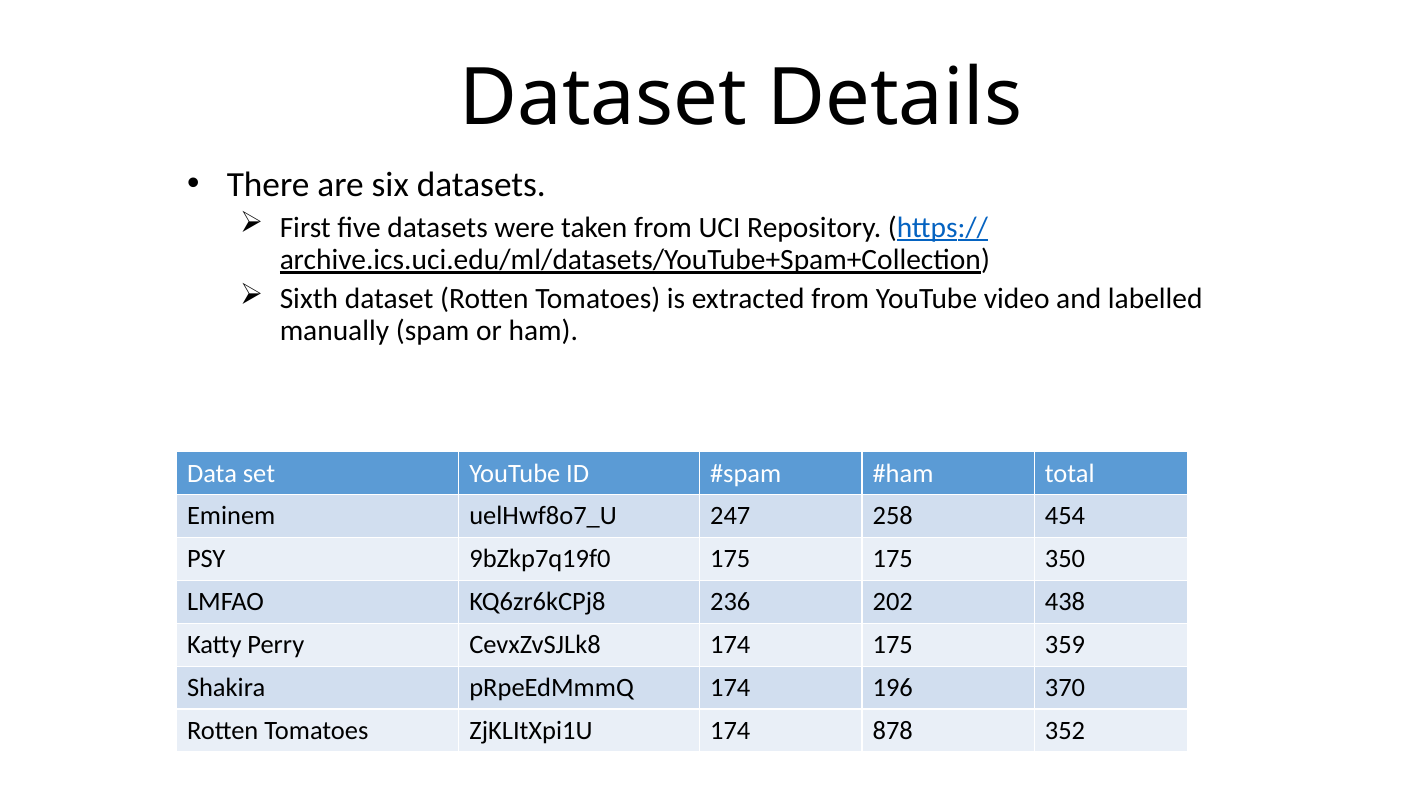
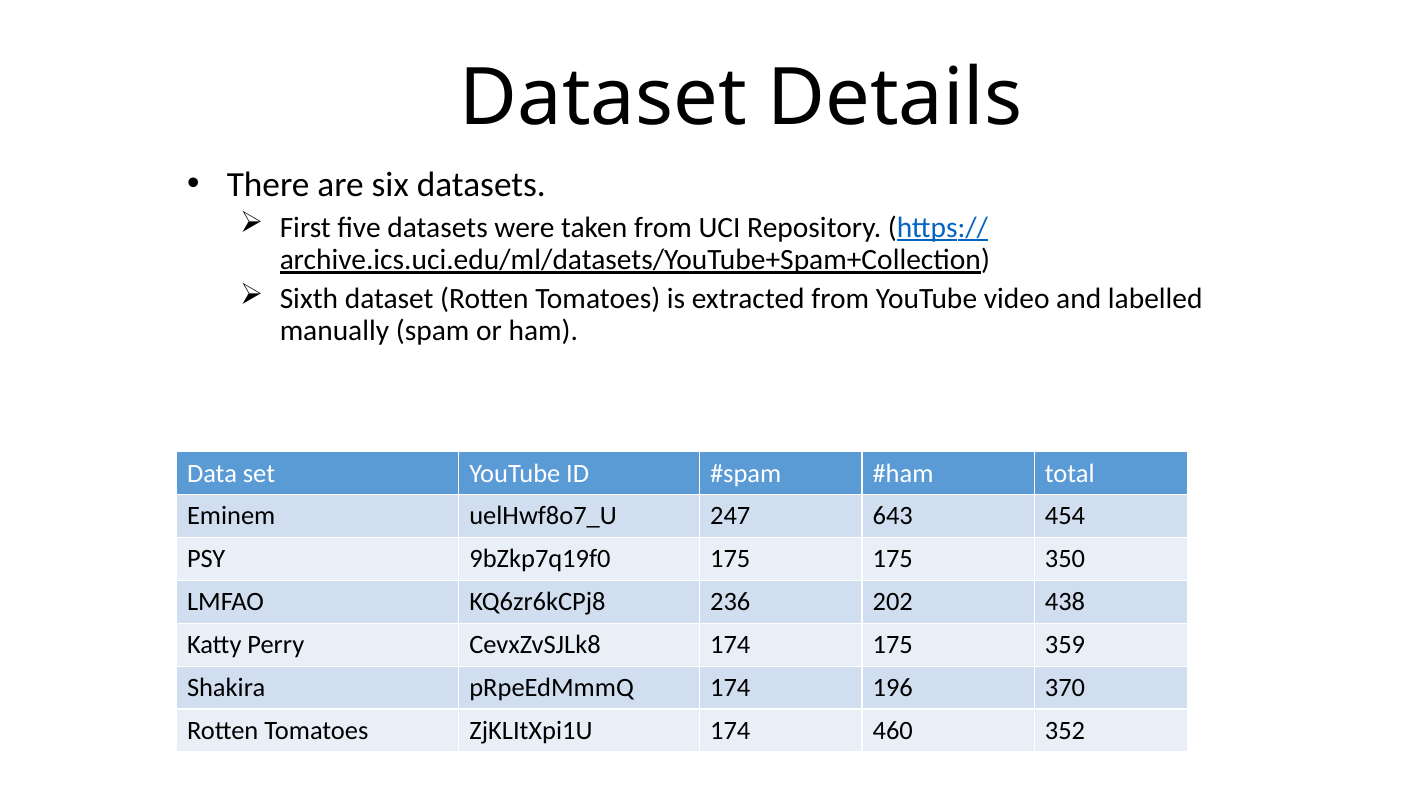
258: 258 -> 643
878: 878 -> 460
